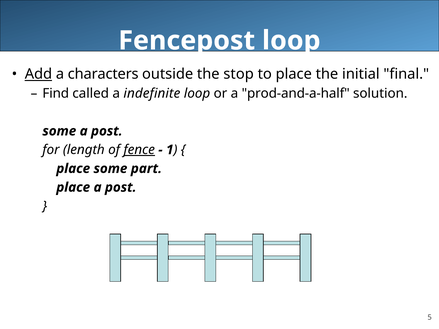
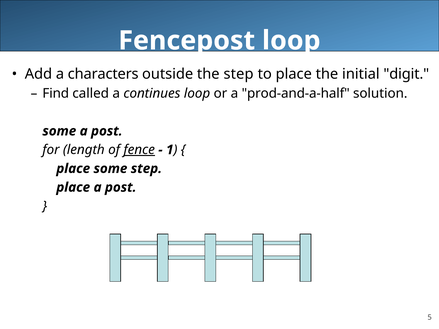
Add underline: present -> none
the stop: stop -> step
final: final -> digit
indefinite: indefinite -> continues
some part: part -> step
